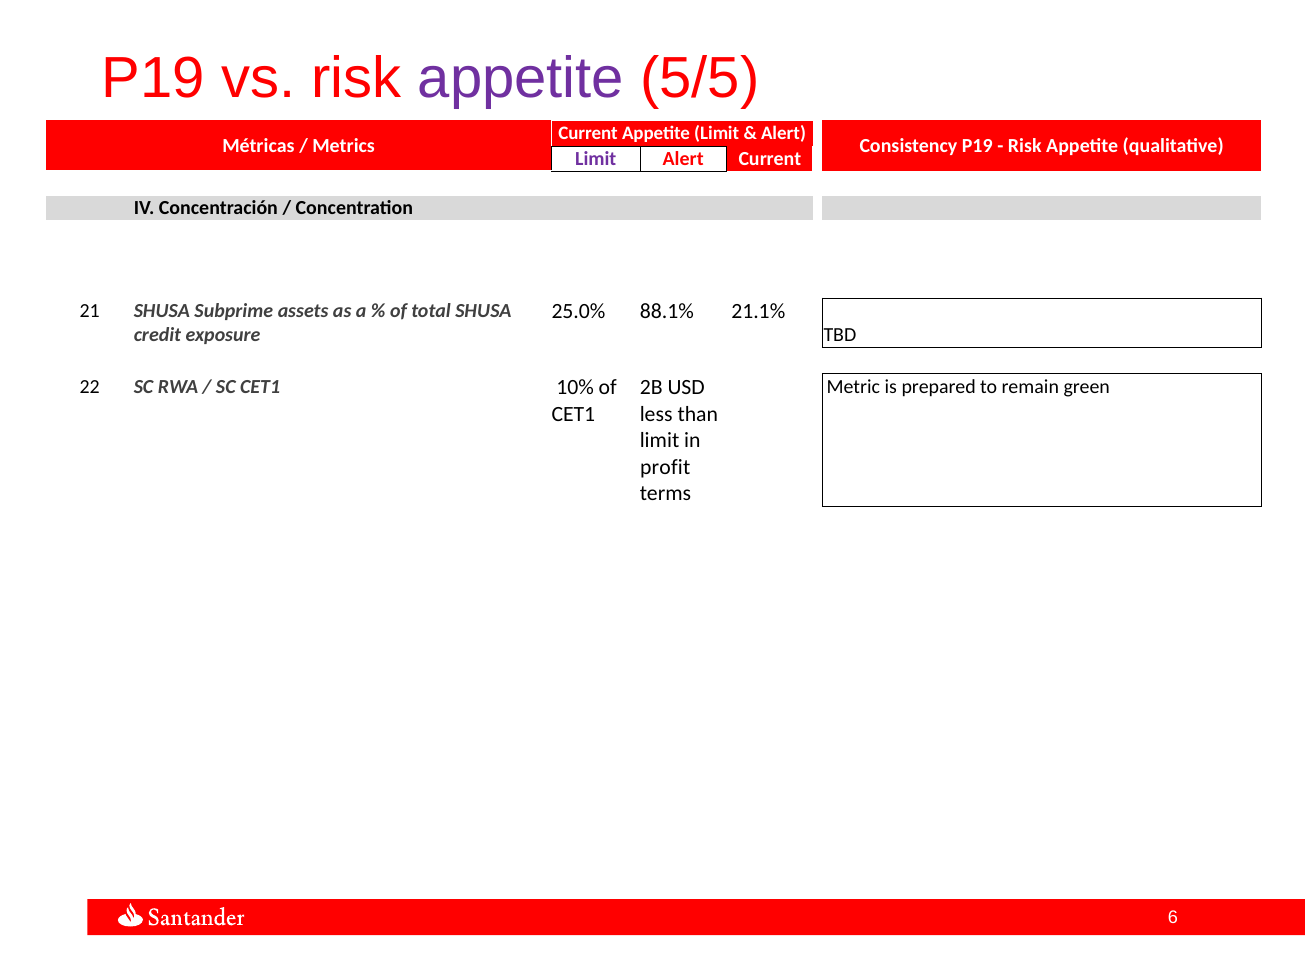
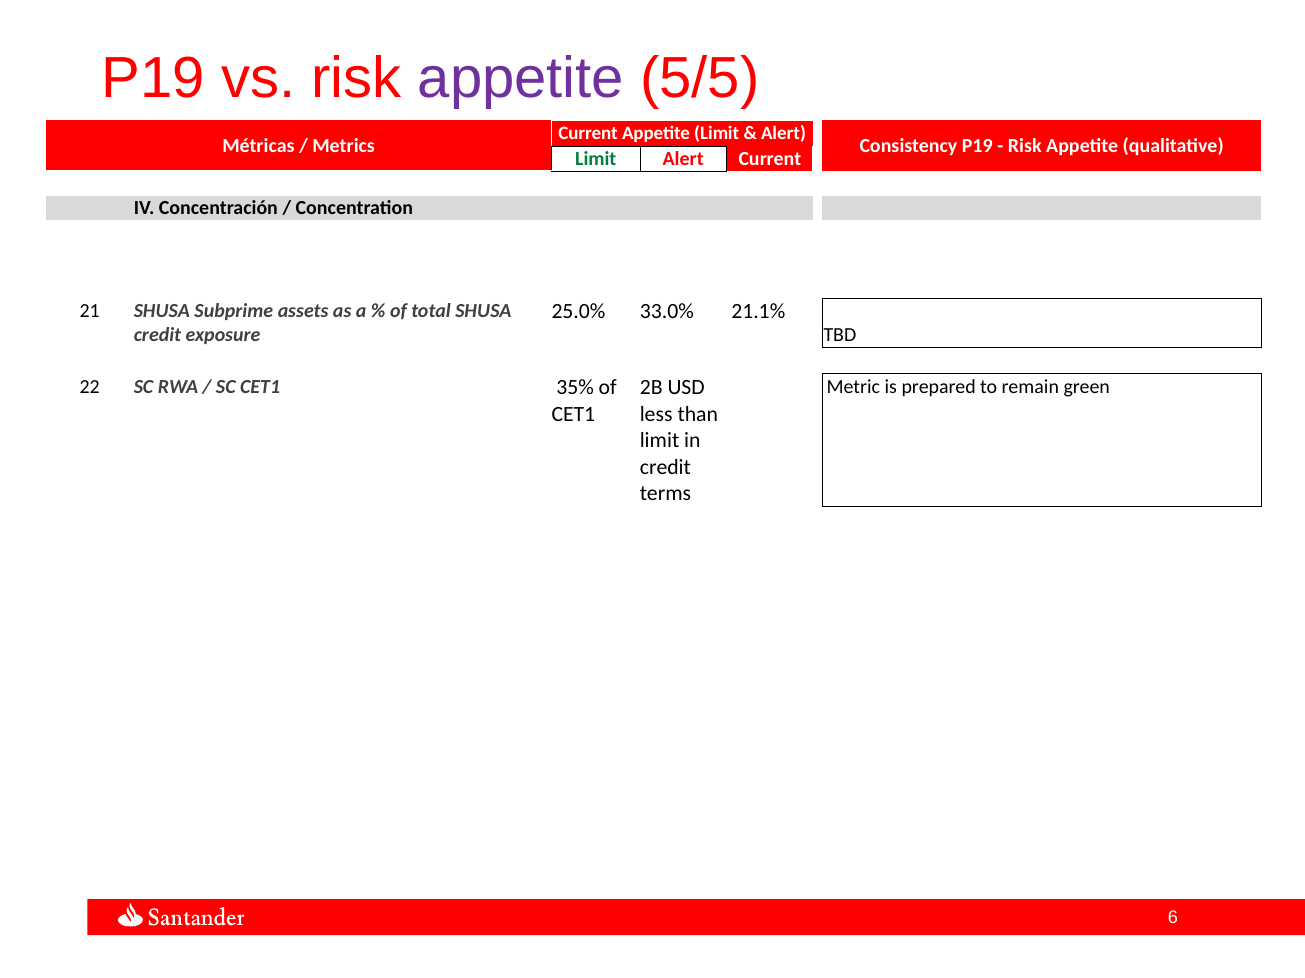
Limit at (596, 159) colour: purple -> green
88.1%: 88.1% -> 33.0%
10%: 10% -> 35%
profit at (665, 467): profit -> credit
